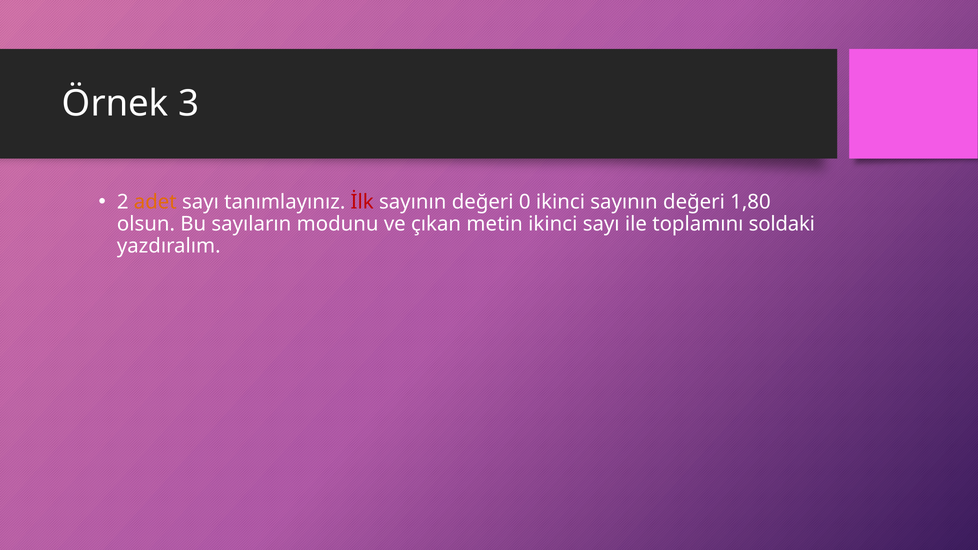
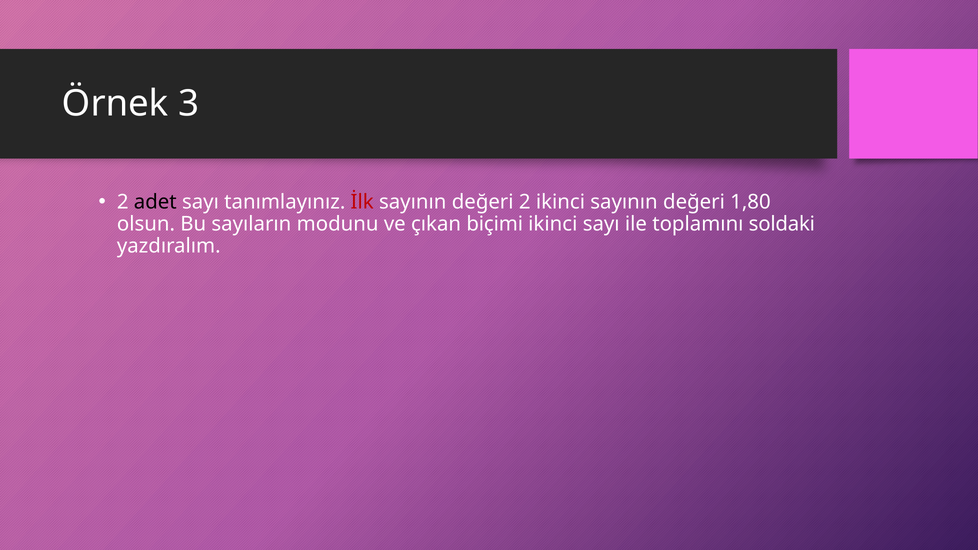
adet colour: orange -> black
değeri 0: 0 -> 2
metin: metin -> biçimi
